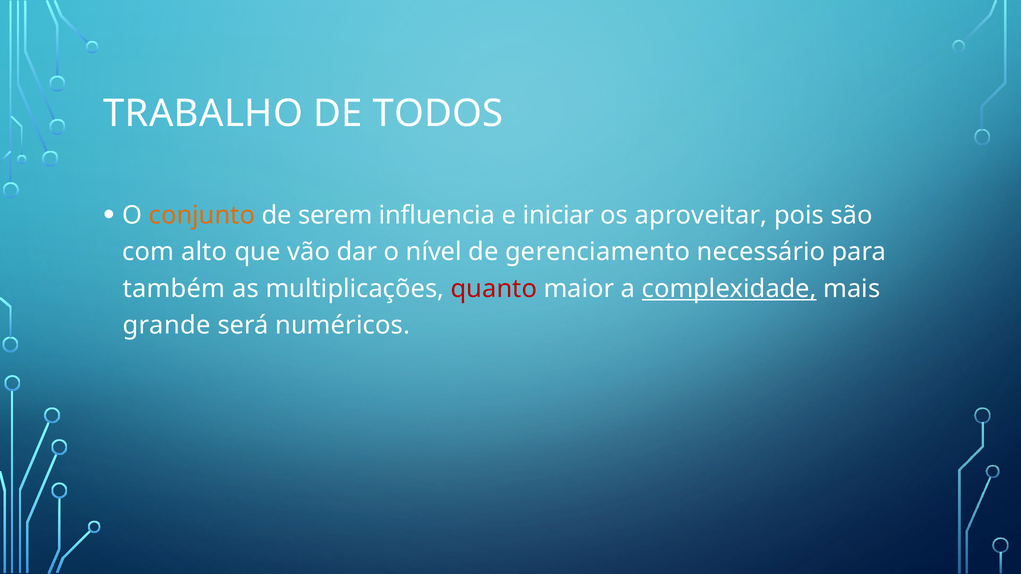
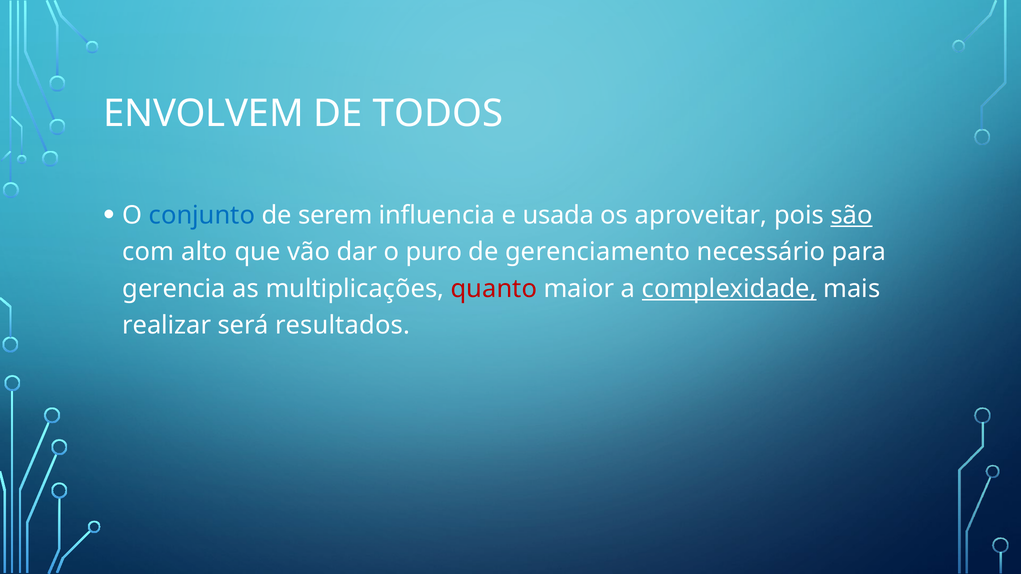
TRABALHO: TRABALHO -> ENVOLVEM
conjunto colour: orange -> blue
iniciar: iniciar -> usada
são underline: none -> present
nível: nível -> puro
também: também -> gerencia
grande: grande -> realizar
numéricos: numéricos -> resultados
